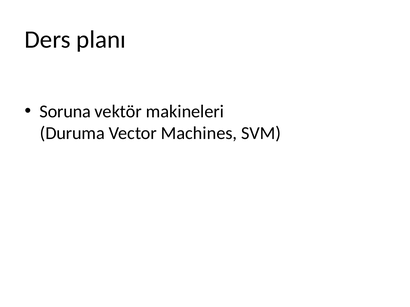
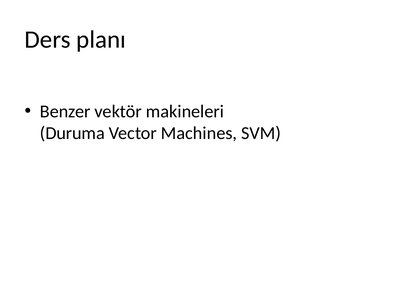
Soruna: Soruna -> Benzer
